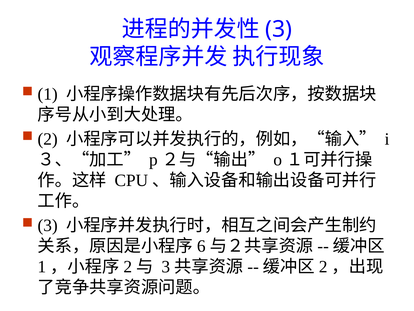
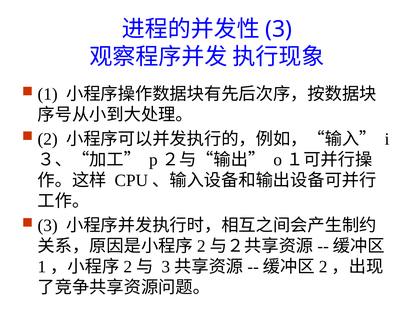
6 at (201, 246): 6 -> 2
